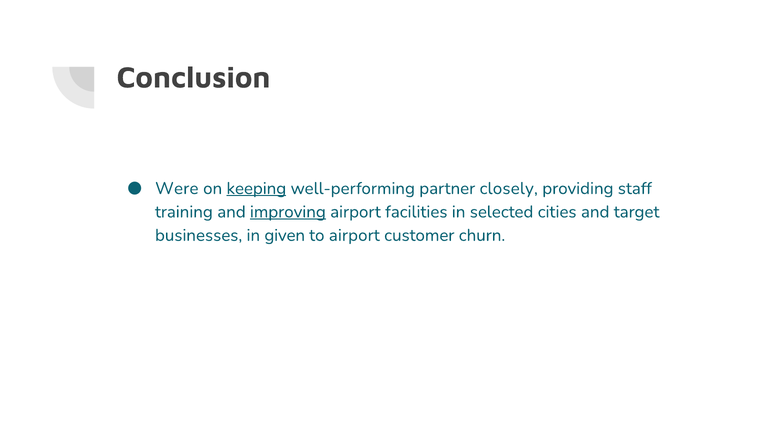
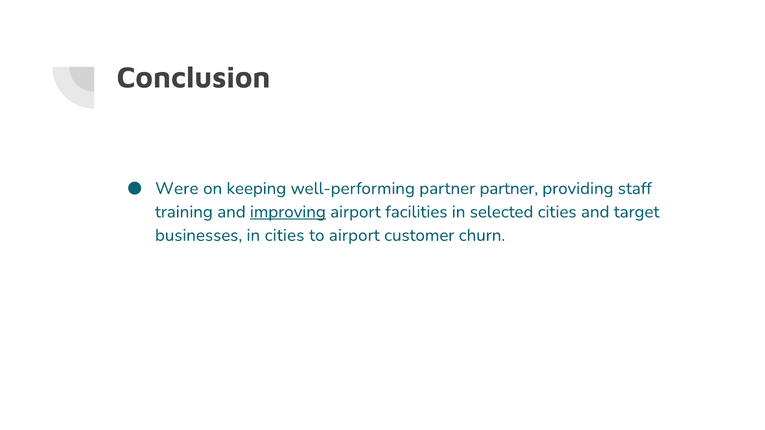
keeping underline: present -> none
partner closely: closely -> partner
in given: given -> cities
